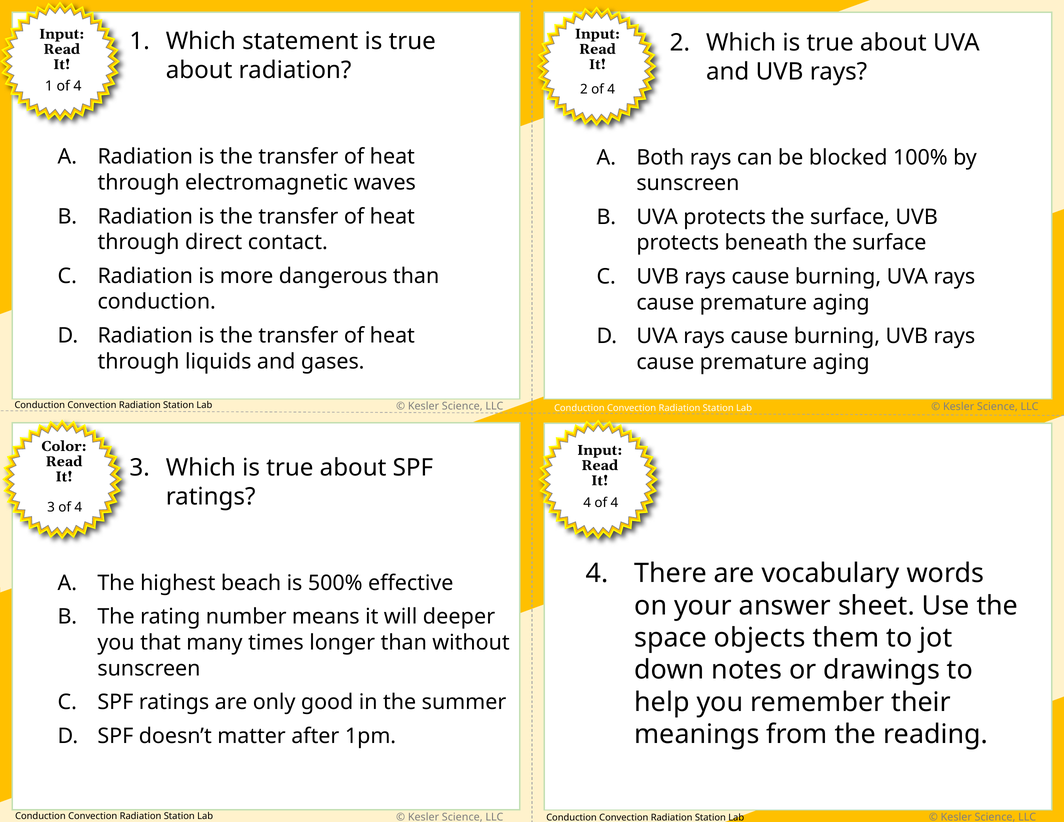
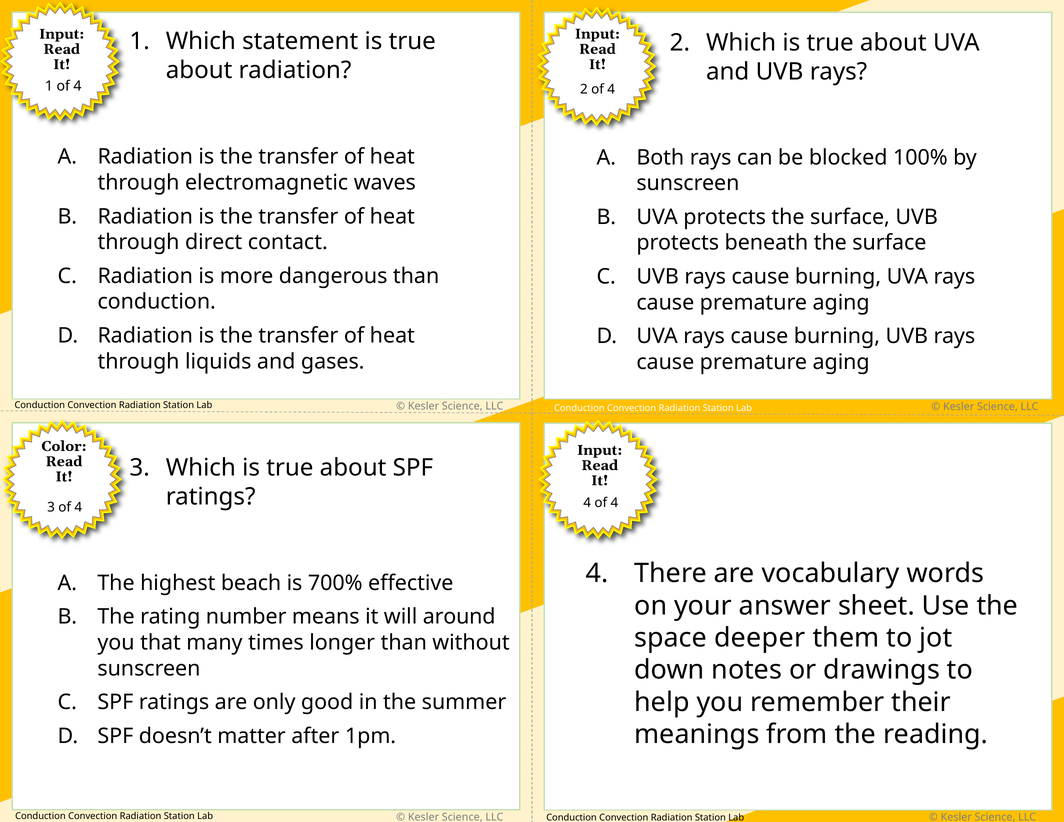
500%: 500% -> 700%
deeper: deeper -> around
objects: objects -> deeper
